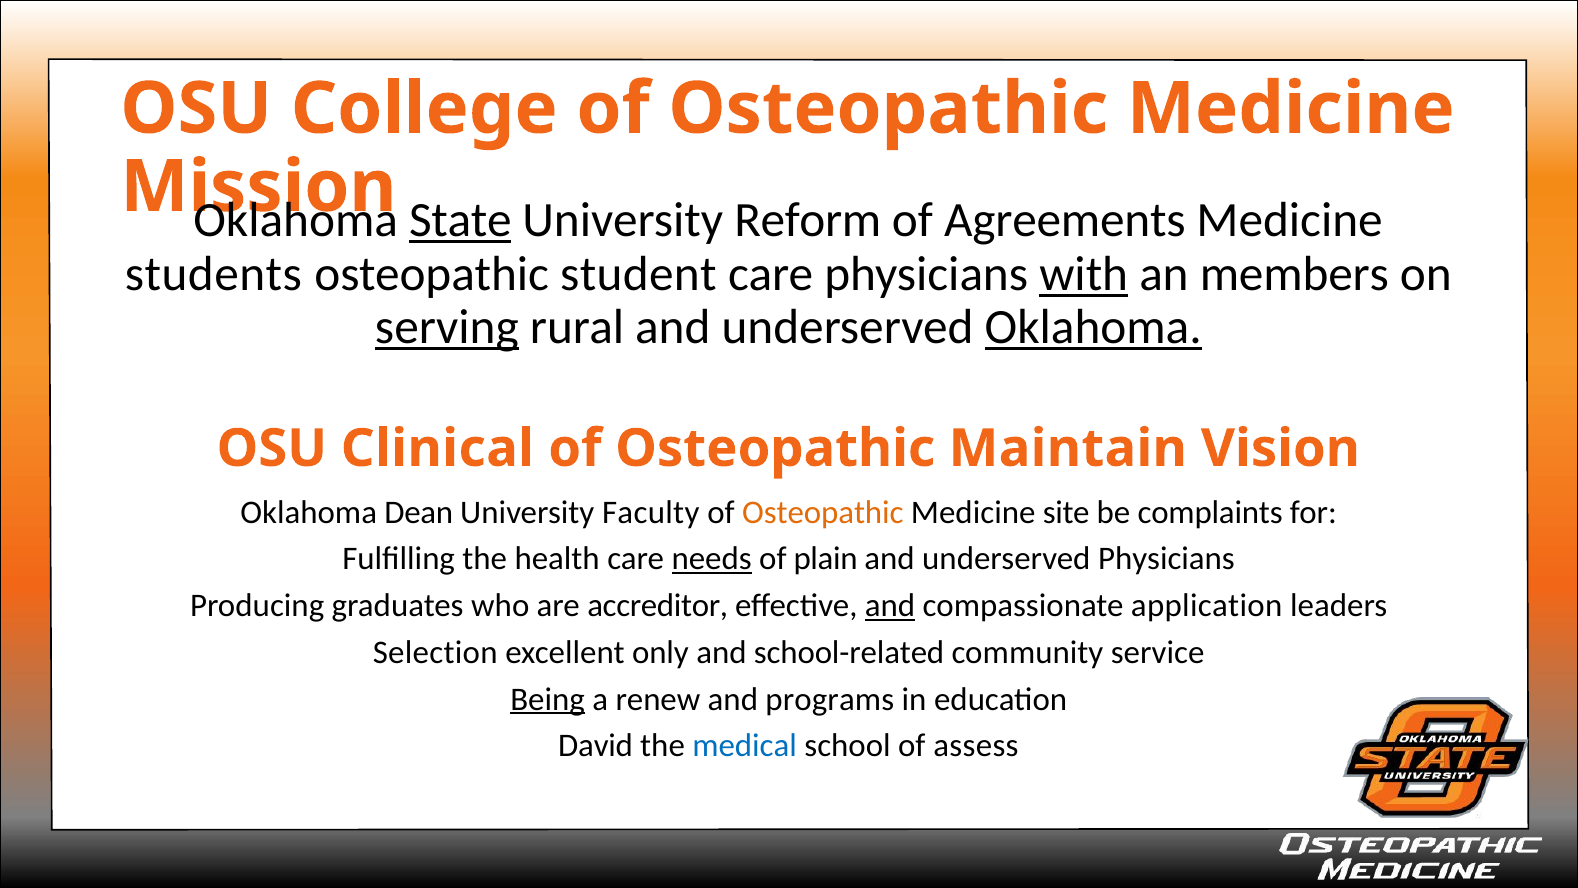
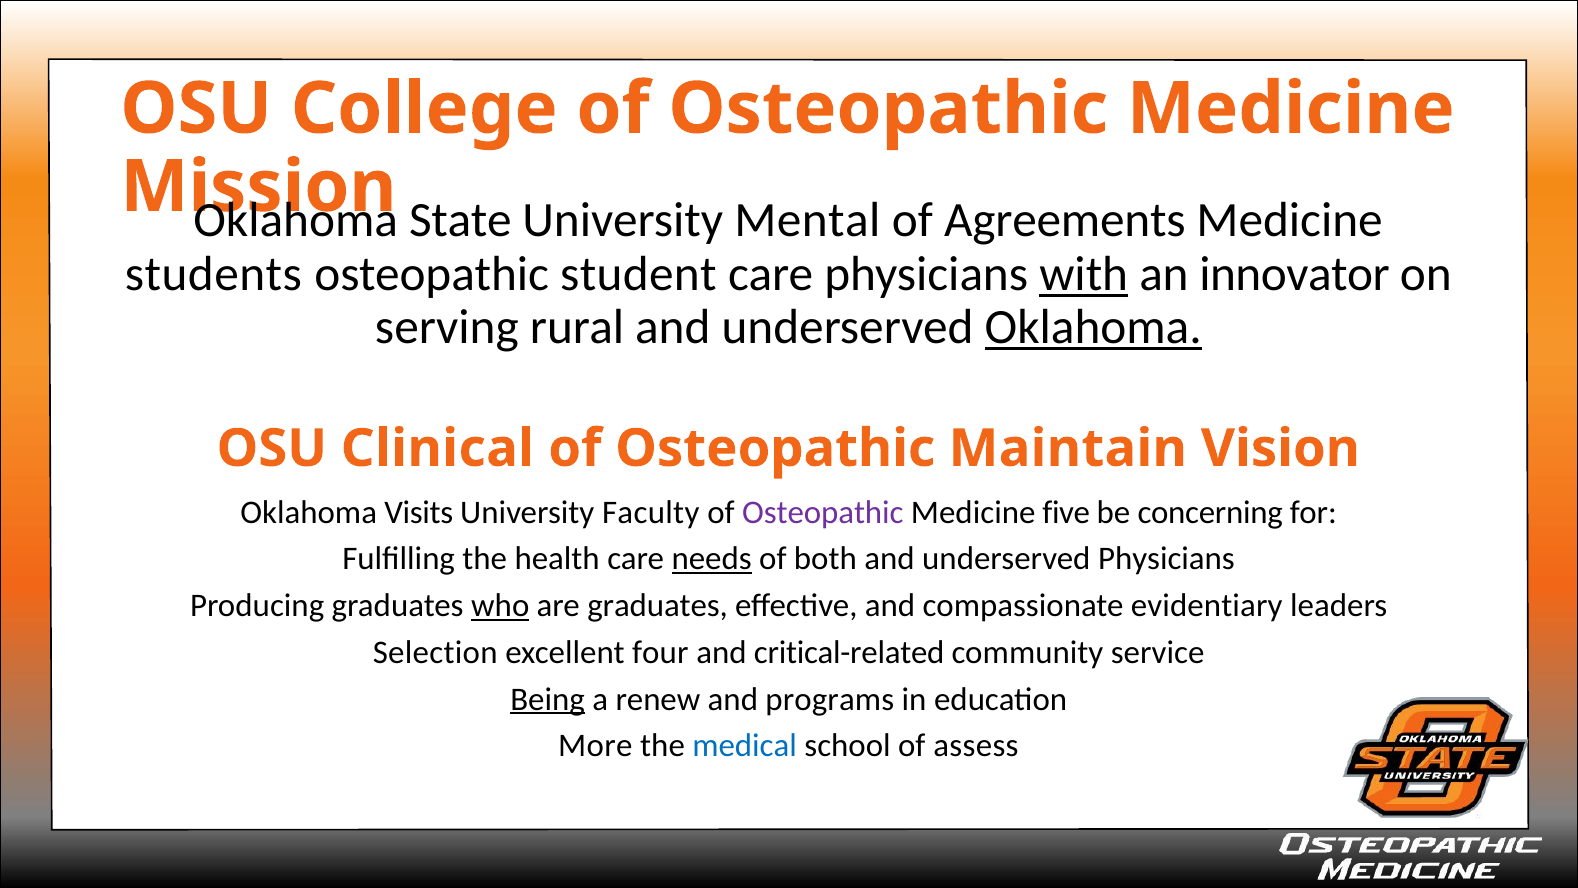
State underline: present -> none
Reform: Reform -> Mental
members: members -> innovator
serving underline: present -> none
Dean: Dean -> Visits
Osteopathic at (823, 512) colour: orange -> purple
site: site -> five
complaints: complaints -> concerning
plain: plain -> both
who underline: none -> present
are accreditor: accreditor -> graduates
and at (890, 605) underline: present -> none
application: application -> evidentiary
only: only -> four
school-related: school-related -> critical-related
David: David -> More
